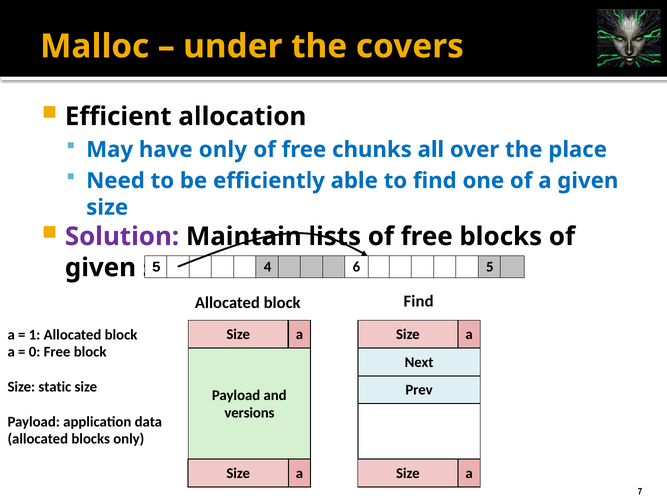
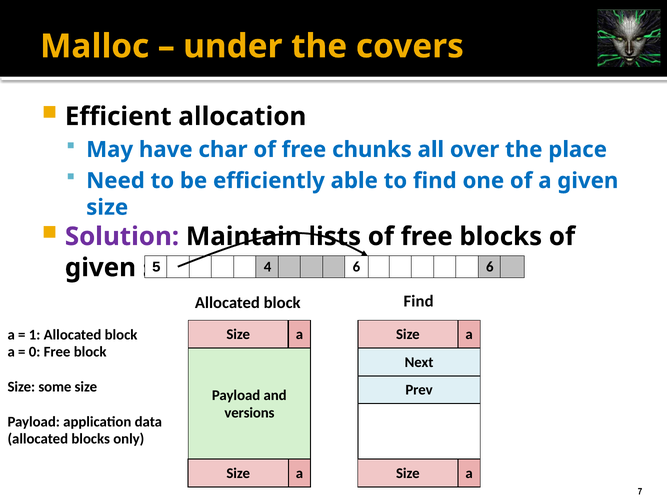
have only: only -> char
4 5: 5 -> 6
static: static -> some
